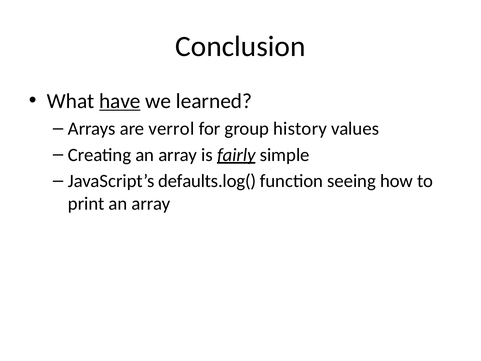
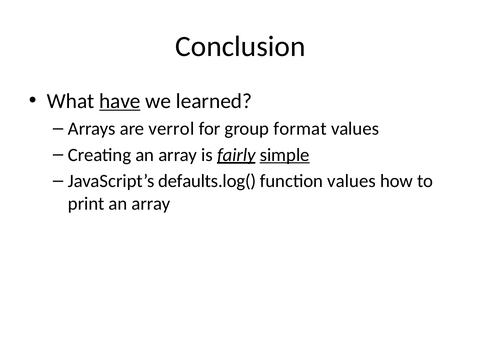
history: history -> format
simple underline: none -> present
function seeing: seeing -> values
